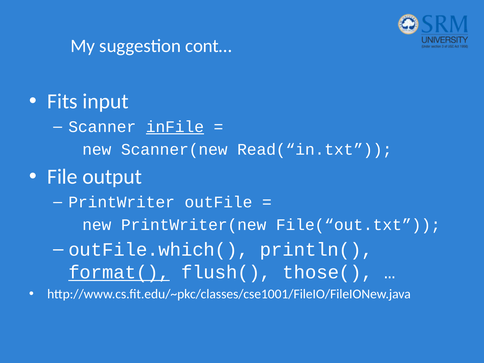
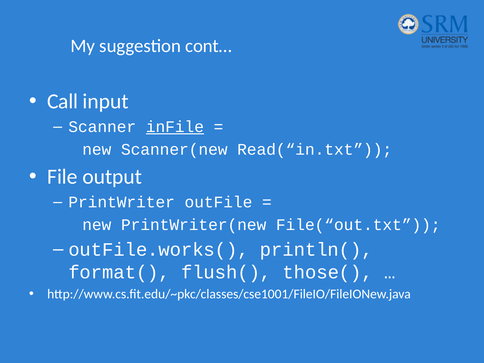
Fits: Fits -> Call
outFile.which(: outFile.which( -> outFile.works(
format( underline: present -> none
